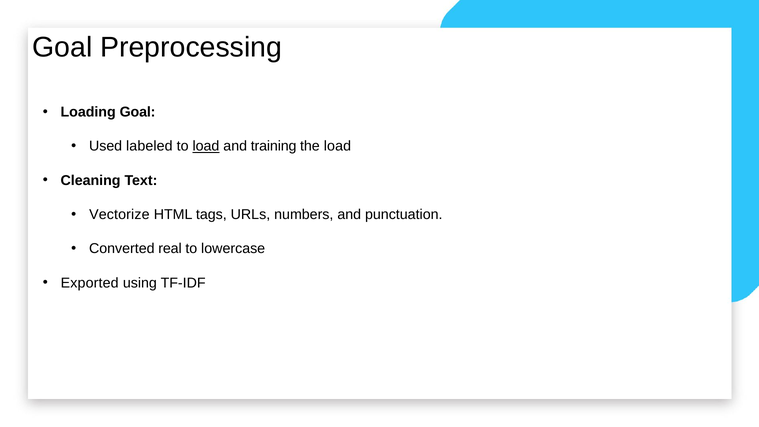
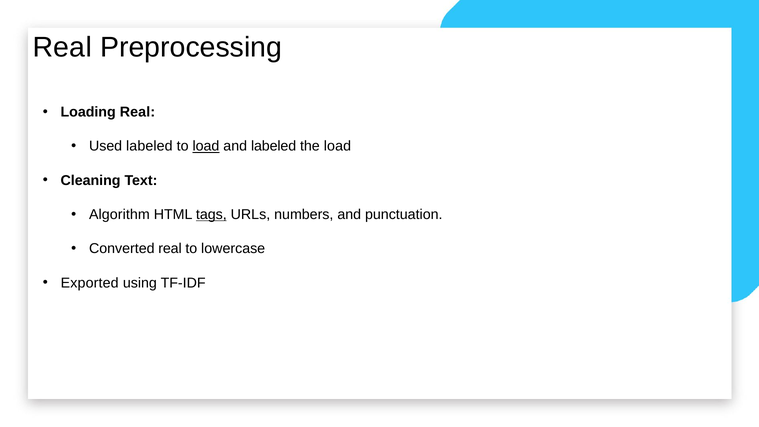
Goal at (62, 47): Goal -> Real
Loading Goal: Goal -> Real
and training: training -> labeled
Vectorize: Vectorize -> Algorithm
tags underline: none -> present
